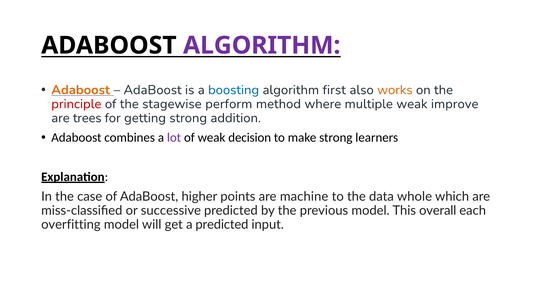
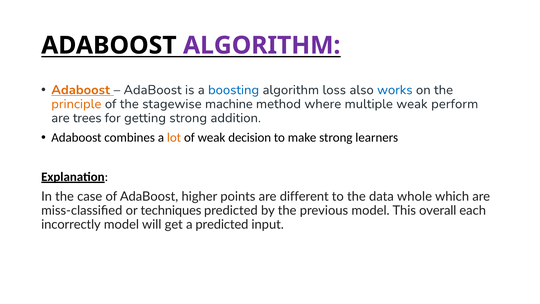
first: first -> loss
works colour: orange -> blue
principle colour: red -> orange
perform: perform -> machine
improve: improve -> perform
lot colour: purple -> orange
machine: machine -> different
successive: successive -> techniques
overfitting: overfitting -> incorrectly
